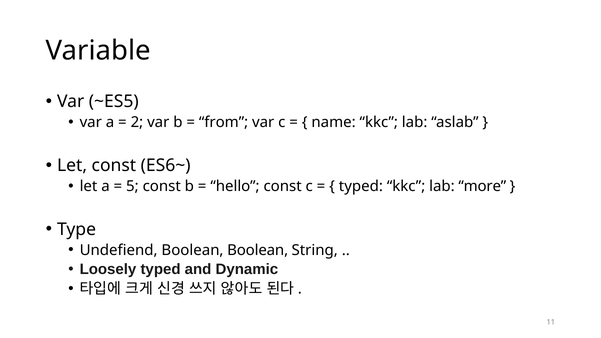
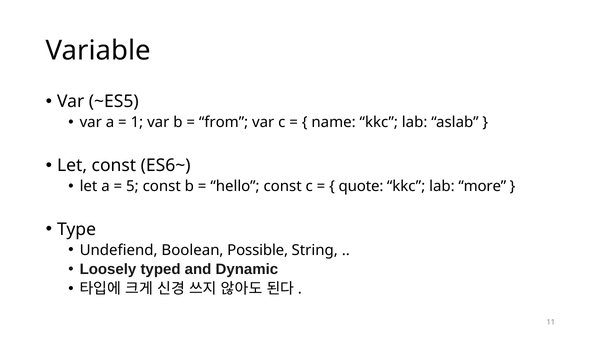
2: 2 -> 1
typed at (361, 186): typed -> quote
Boolean Boolean: Boolean -> Possible
